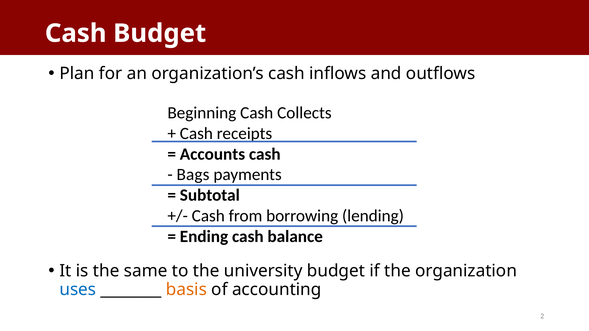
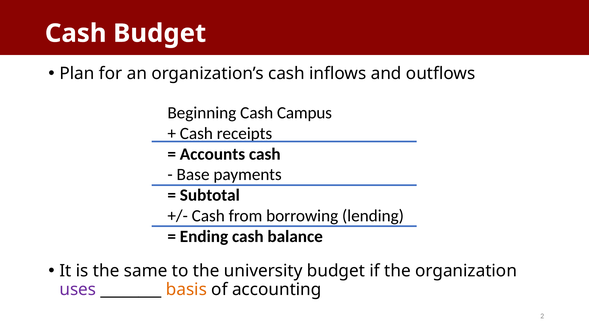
Collects: Collects -> Campus
Bags: Bags -> Base
uses colour: blue -> purple
